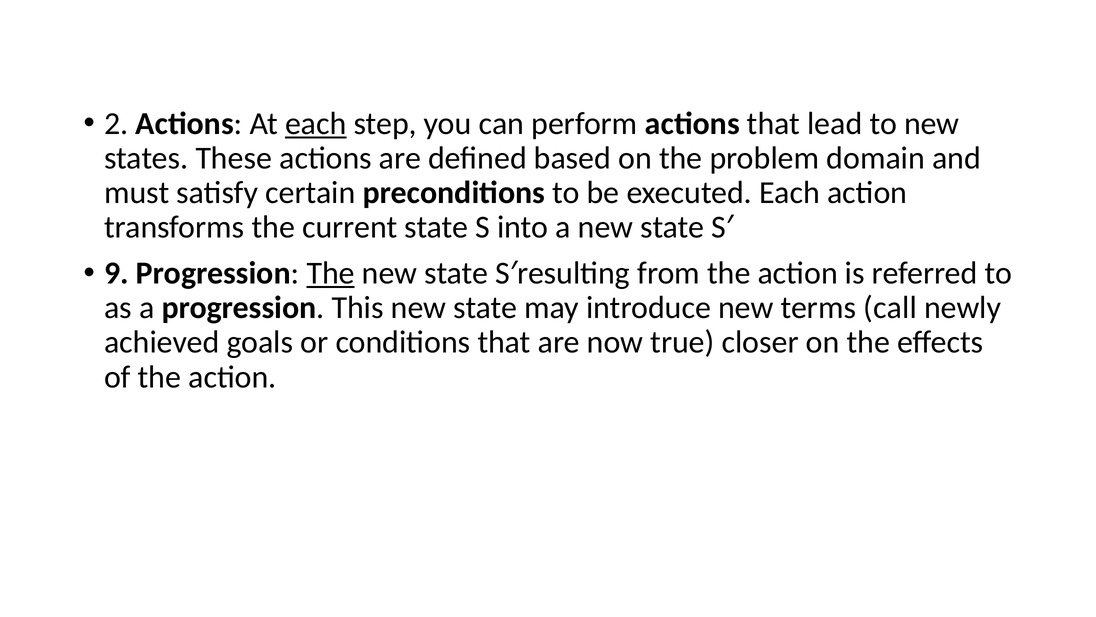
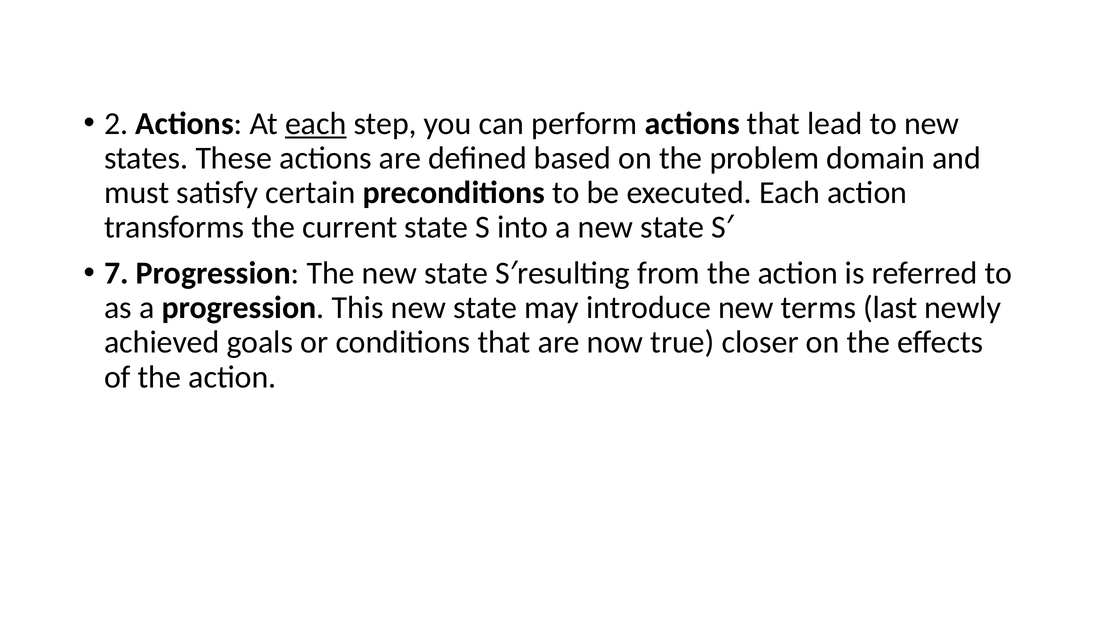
9: 9 -> 7
The at (331, 273) underline: present -> none
call: call -> last
